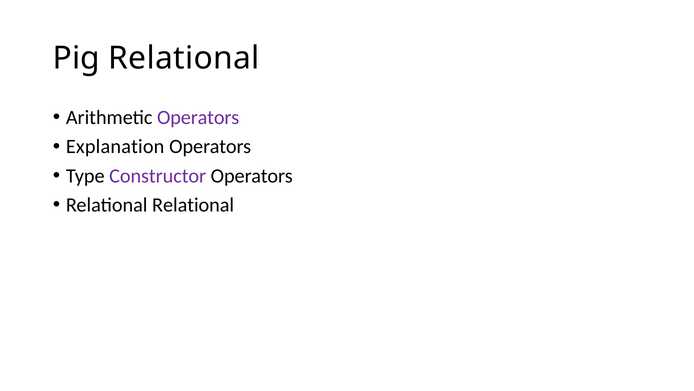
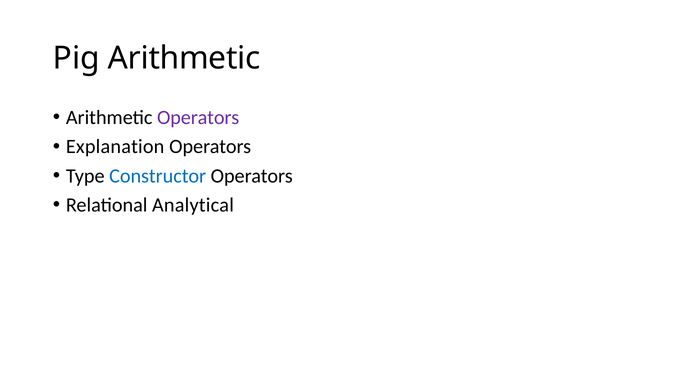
Pig Relational: Relational -> Arithmetic
Constructor colour: purple -> blue
Relational Relational: Relational -> Analytical
